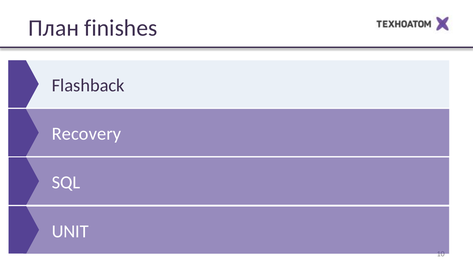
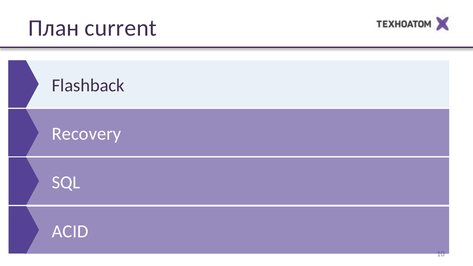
finishes: finishes -> current
UNIT: UNIT -> ACID
